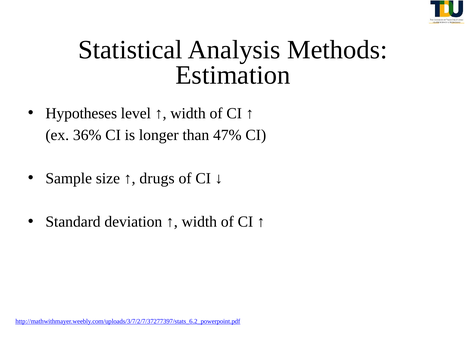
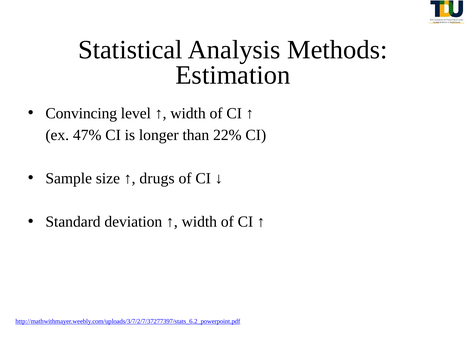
Hypotheses: Hypotheses -> Convincing
36%: 36% -> 47%
47%: 47% -> 22%
